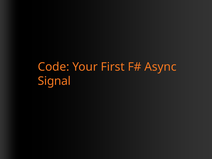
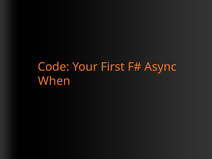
Signal: Signal -> When
